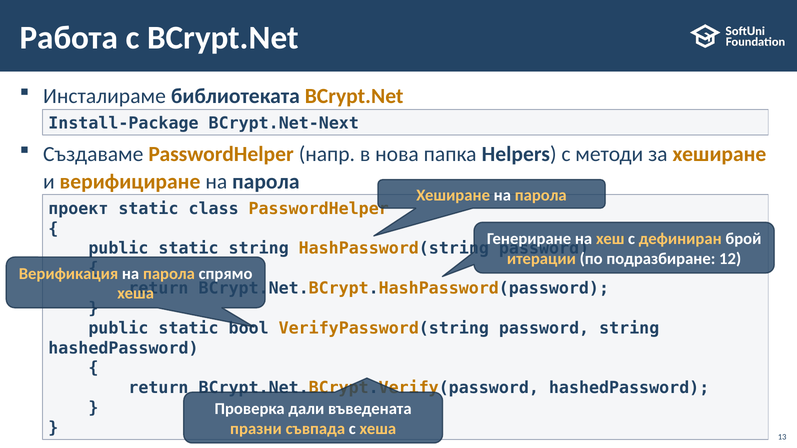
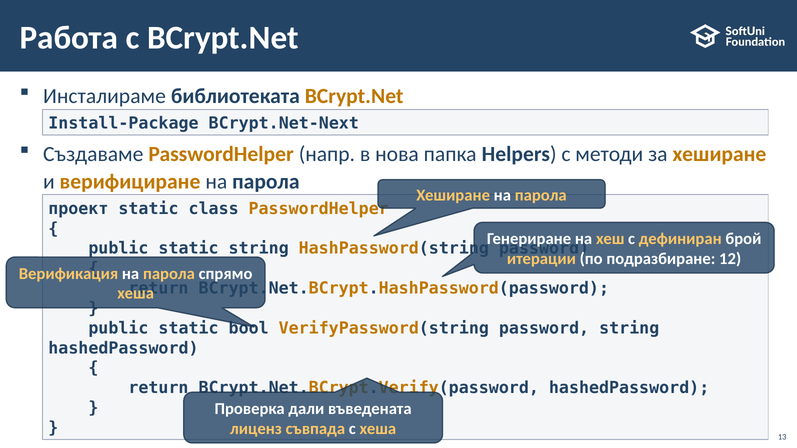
празни: празни -> лиценз
